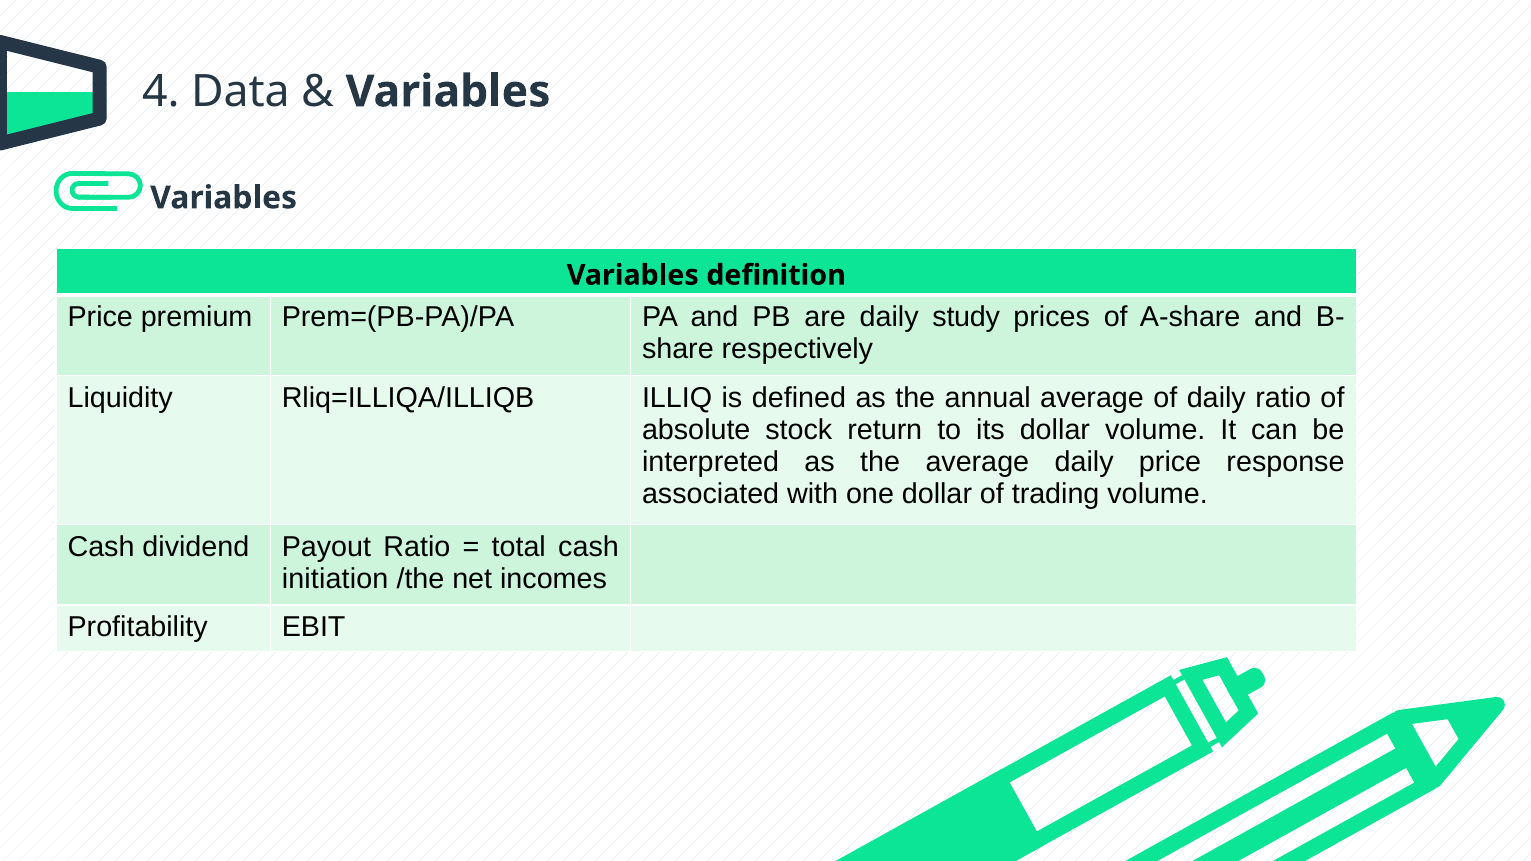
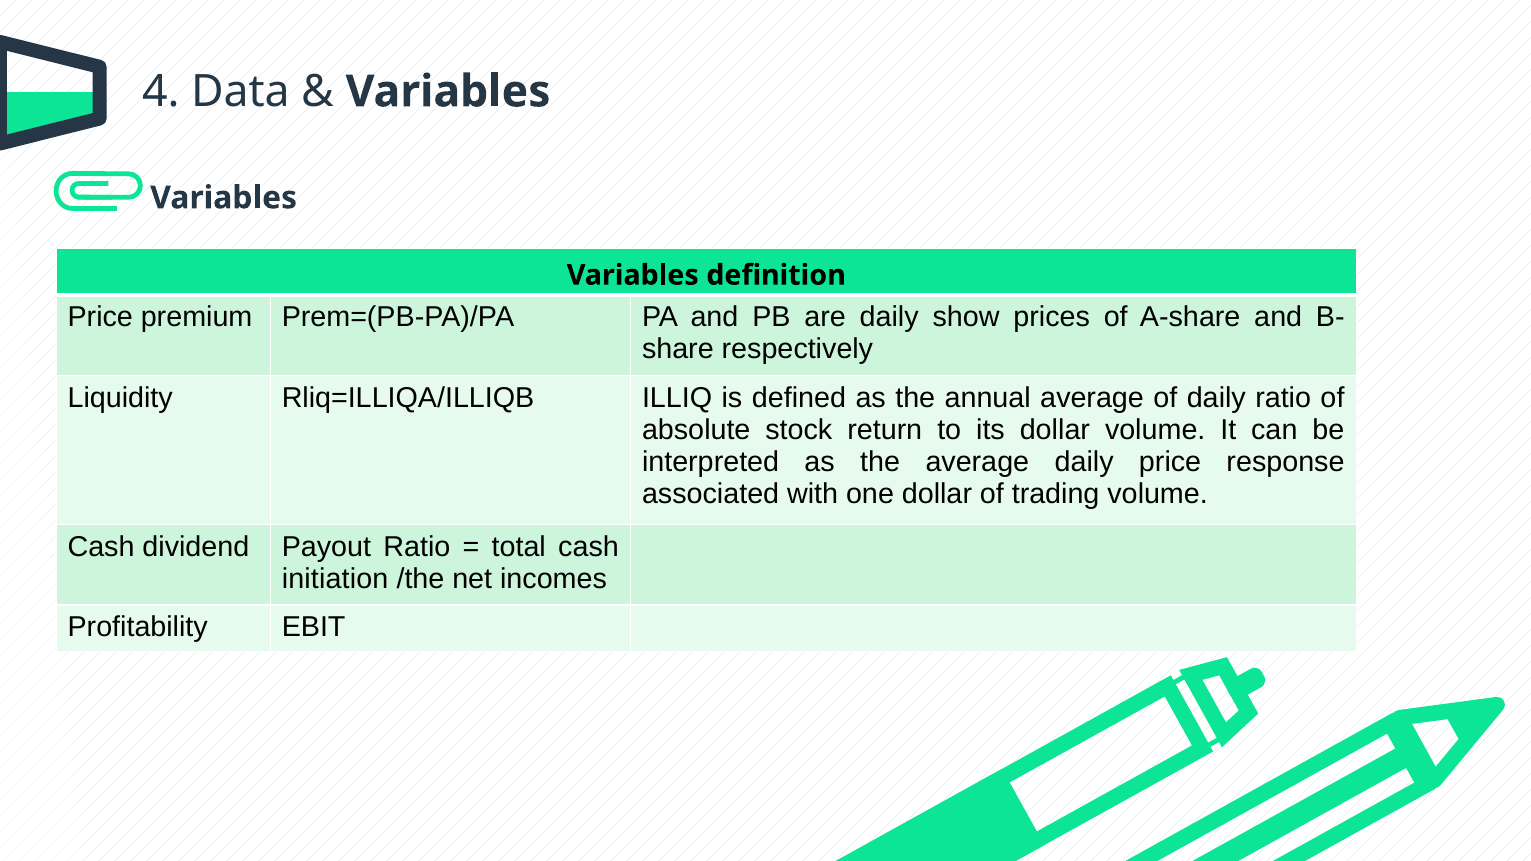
study: study -> show
